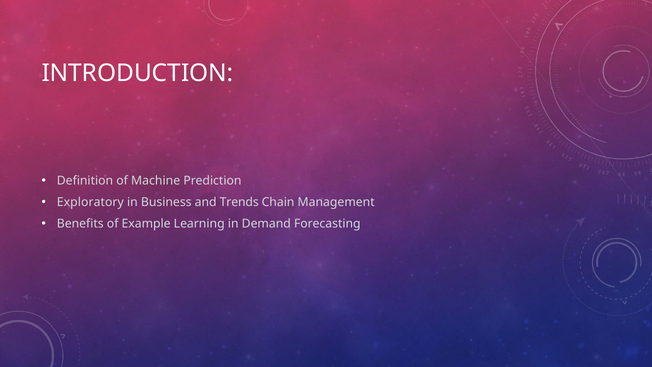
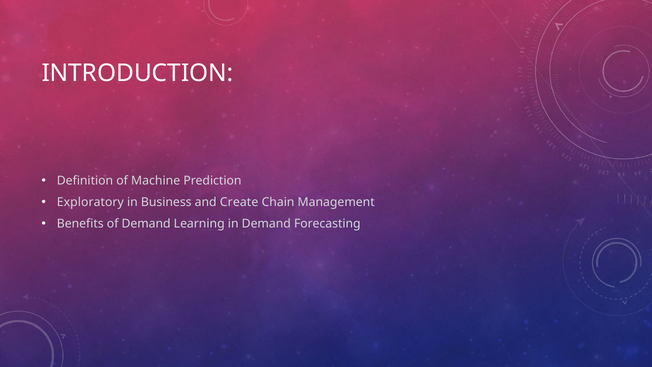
Trends: Trends -> Create
of Example: Example -> Demand
